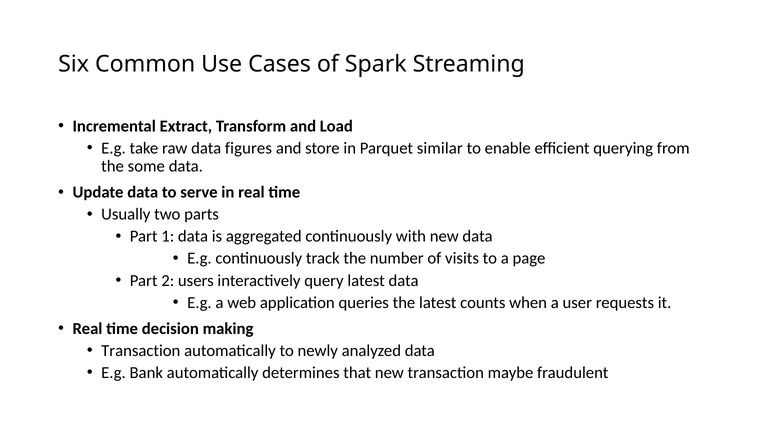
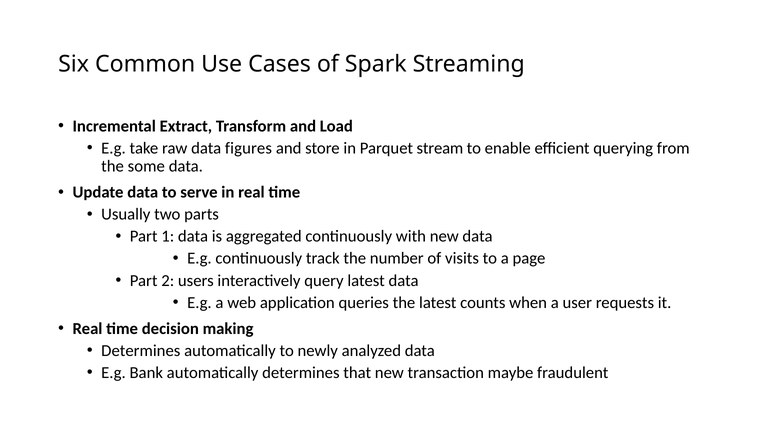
similar: similar -> stream
Transaction at (141, 350): Transaction -> Determines
